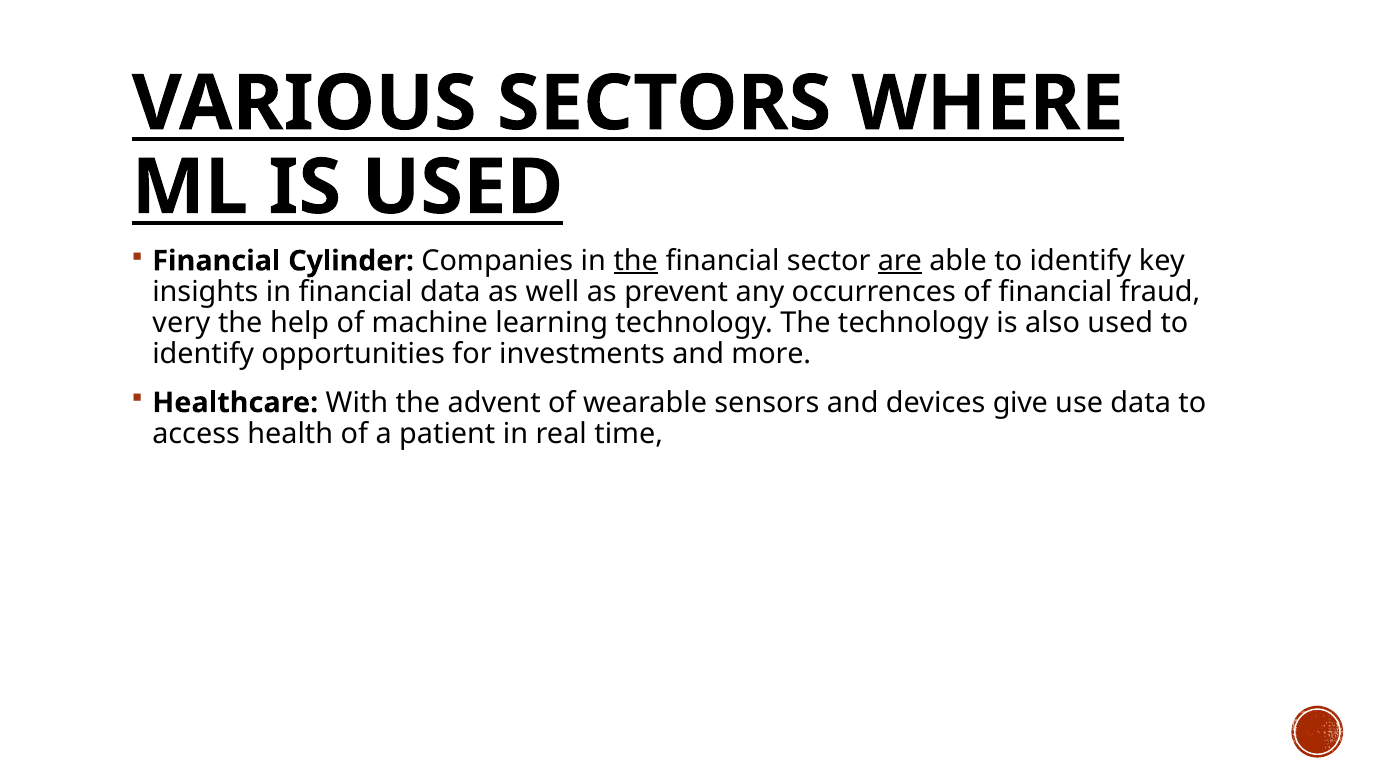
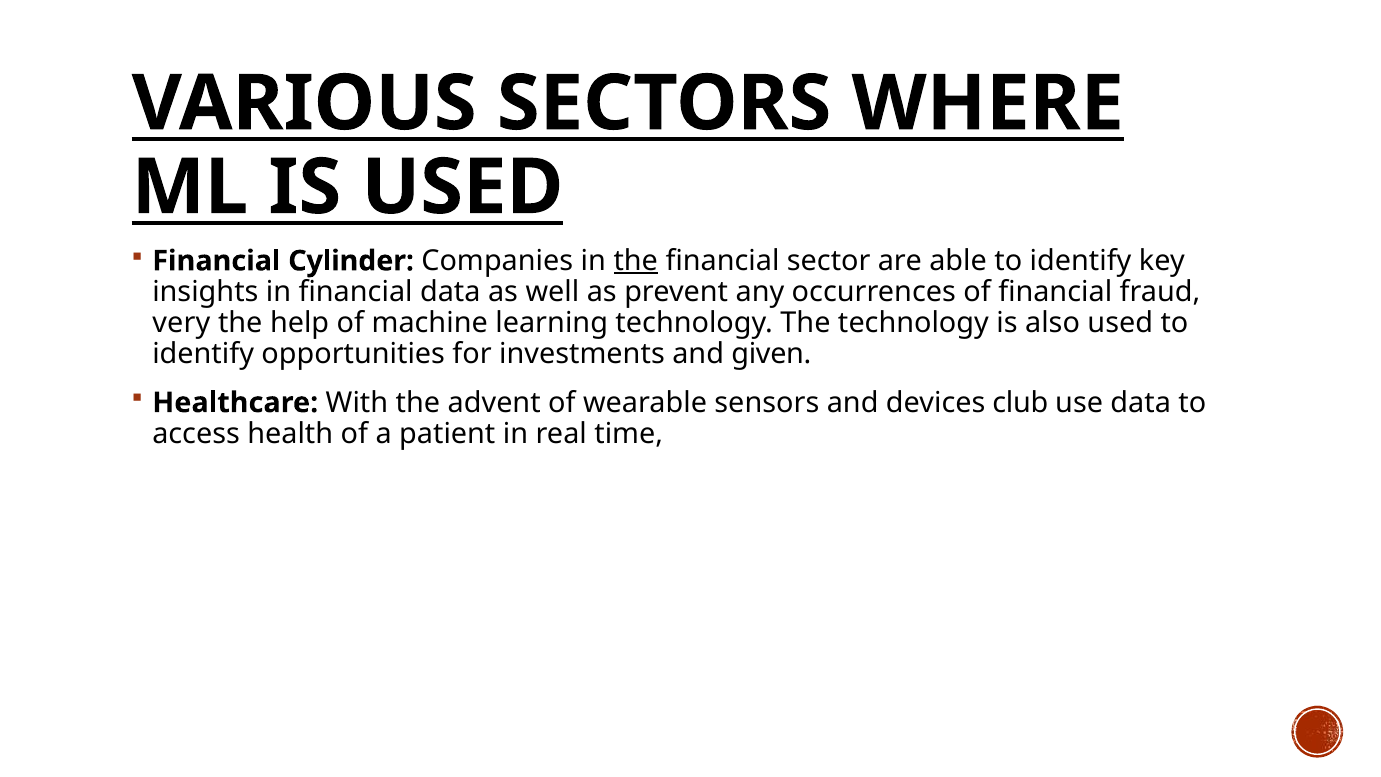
are underline: present -> none
more: more -> given
give: give -> club
